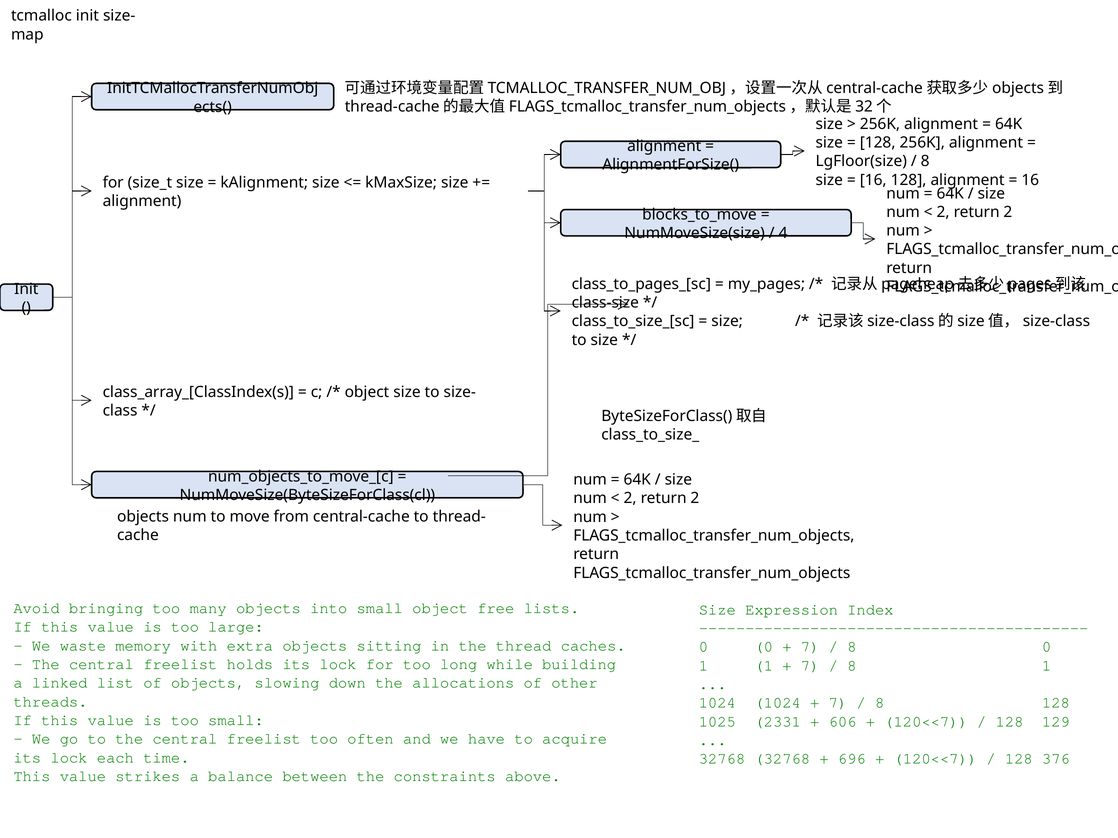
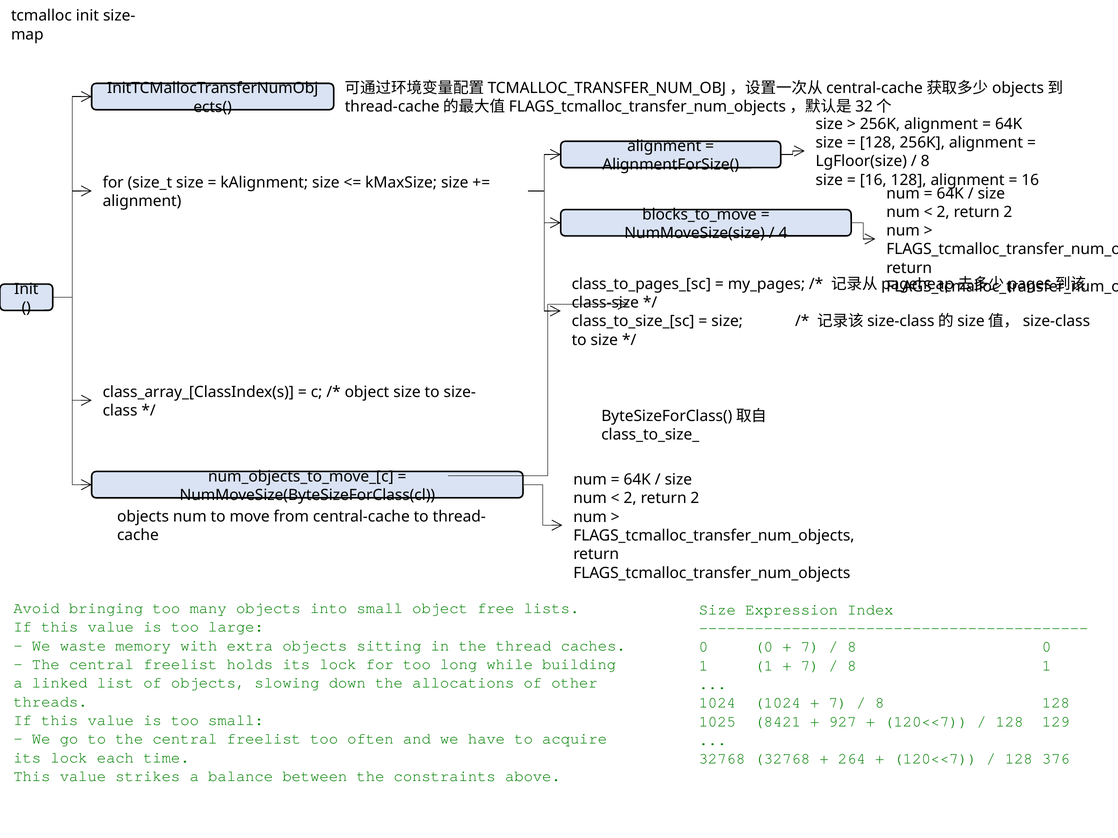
2331: 2331 -> 8421
606: 606 -> 927
696: 696 -> 264
